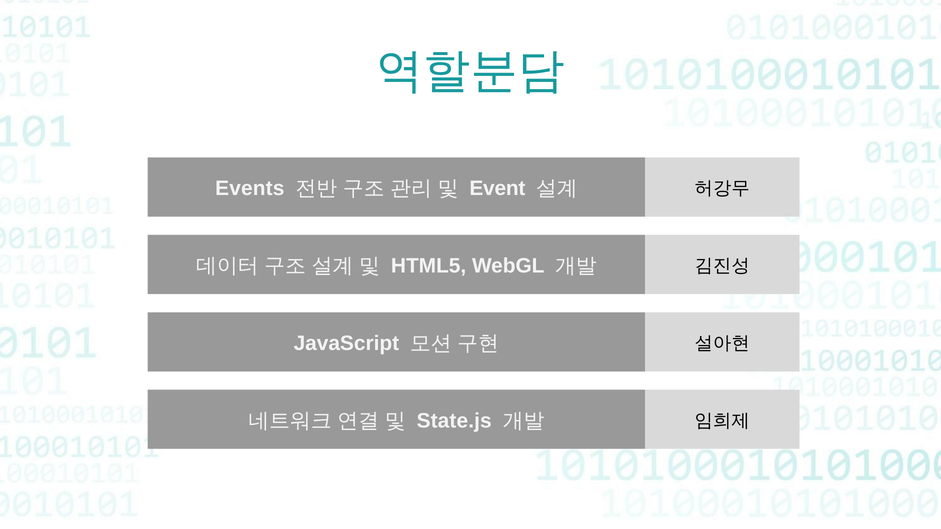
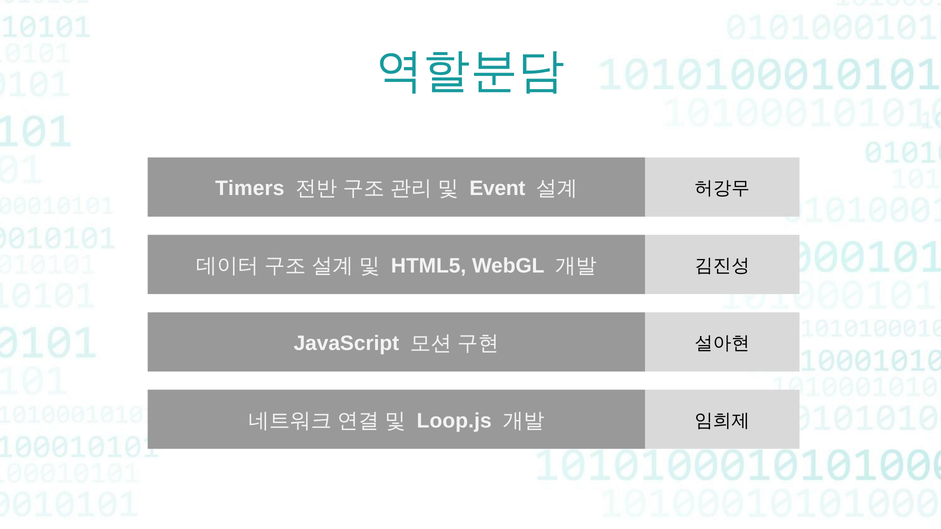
Events: Events -> Timers
State.js: State.js -> Loop.js
